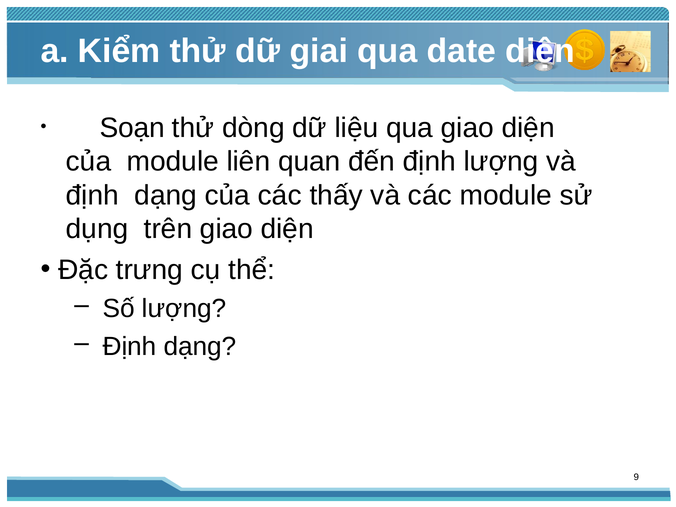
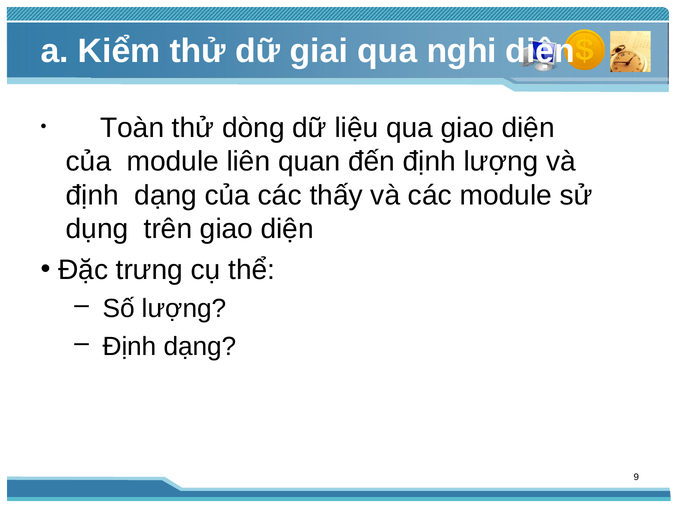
date: date -> nghi
Soạn: Soạn -> Toàn
